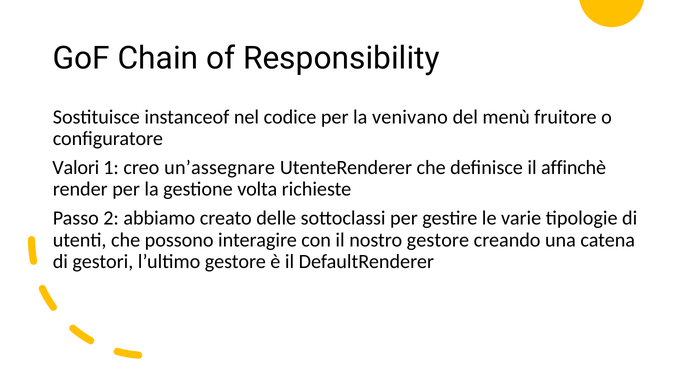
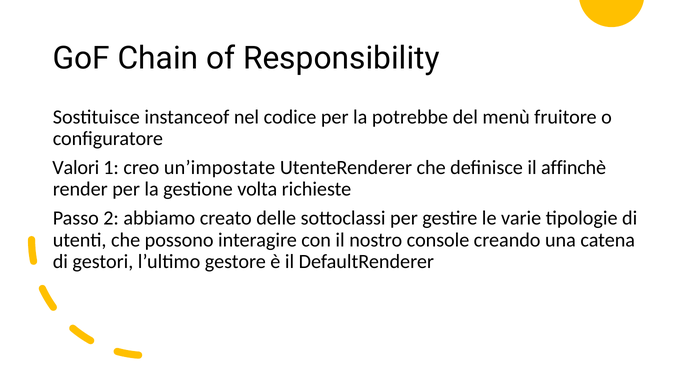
venivano: venivano -> potrebbe
un’assegnare: un’assegnare -> un’impostate
nostro gestore: gestore -> console
